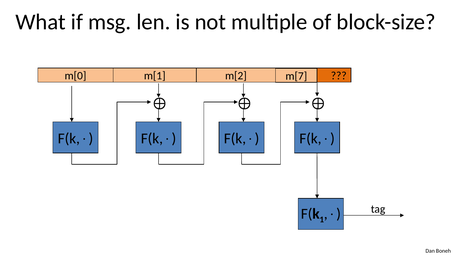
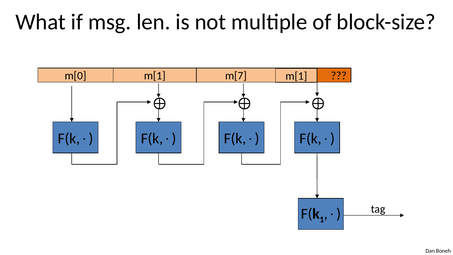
m[2: m[2 -> m[7
m[7 at (296, 76): m[7 -> m[1
